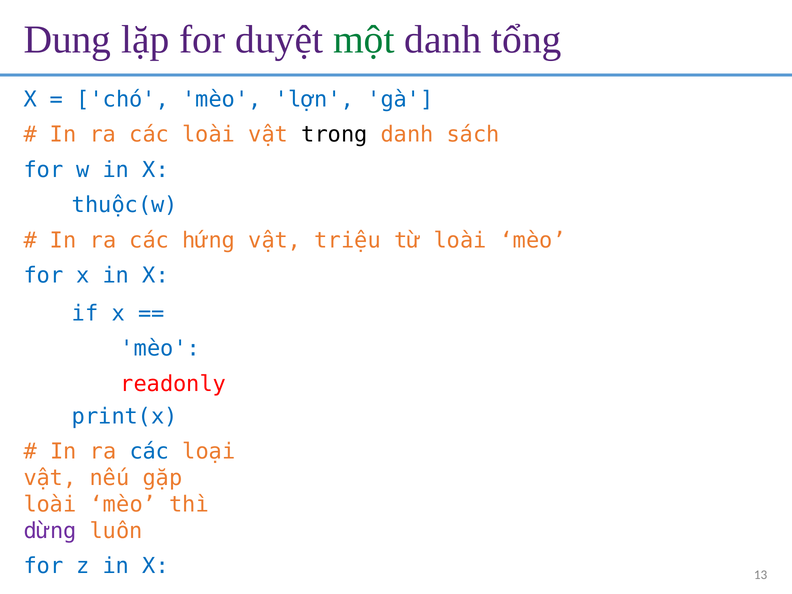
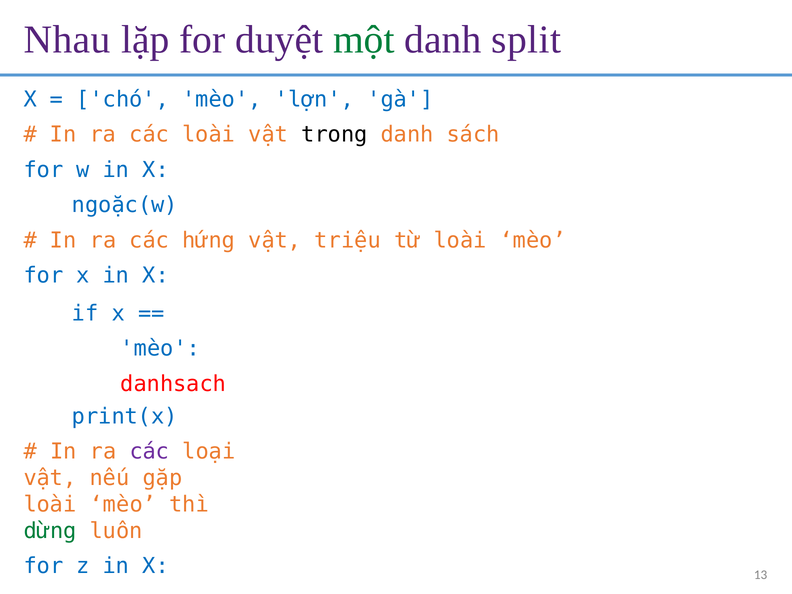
Dung: Dung -> Nhau
tổng: tổng -> split
thuộc(w: thuộc(w -> ngoặc(w
readonly: readonly -> danhsach
các at (149, 452) colour: blue -> purple
dừng colour: purple -> green
